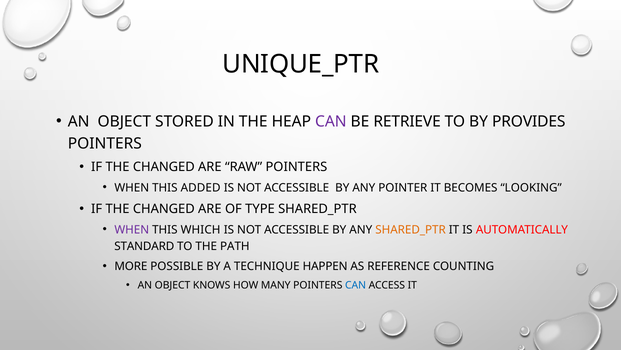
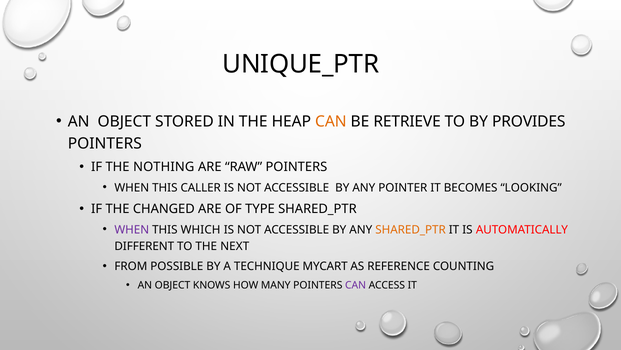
CAN at (331, 121) colour: purple -> orange
CHANGED at (164, 167): CHANGED -> NOTHING
ADDED: ADDED -> CALLER
STANDARD: STANDARD -> DIFFERENT
PATH: PATH -> NEXT
MORE: MORE -> FROM
HAPPEN: HAPPEN -> MYCART
CAN at (356, 285) colour: blue -> purple
